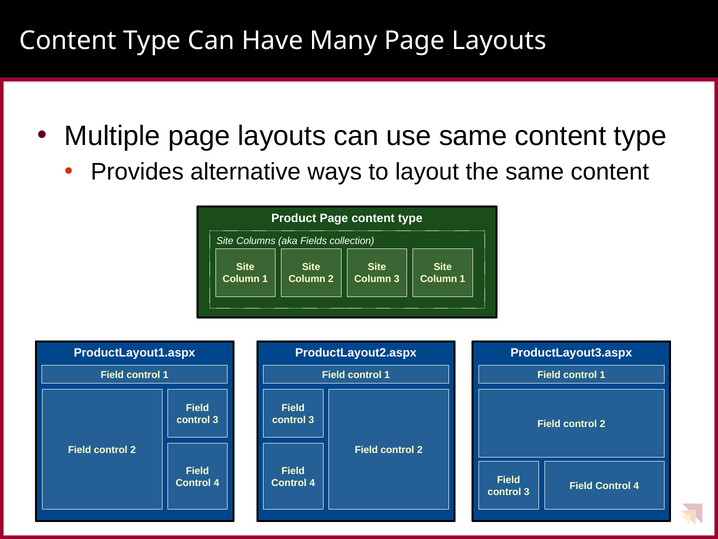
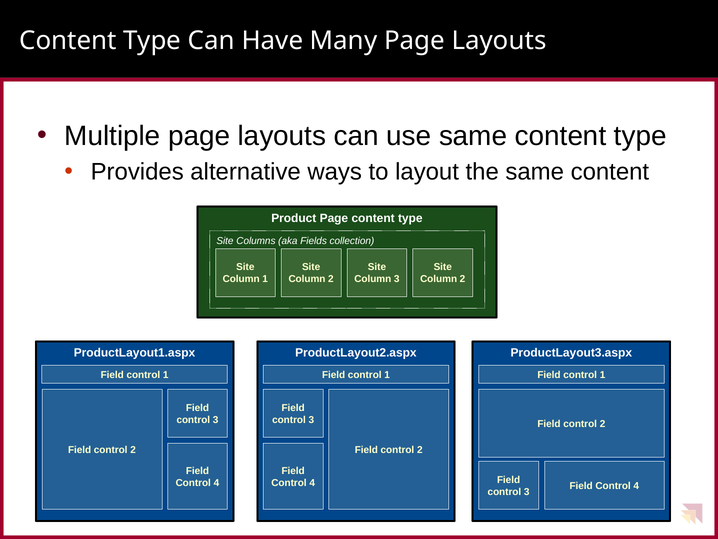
1 at (463, 279): 1 -> 2
